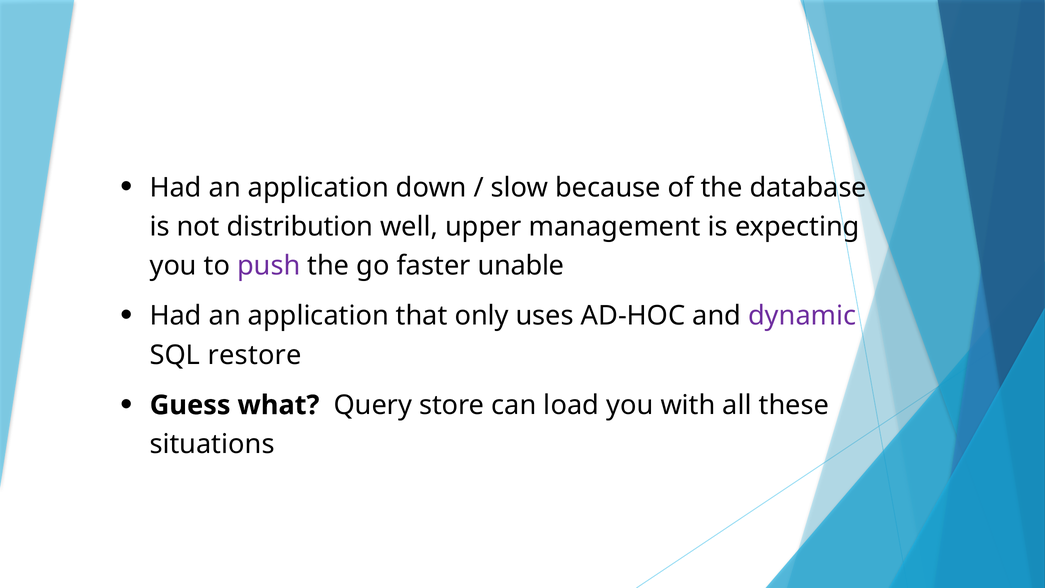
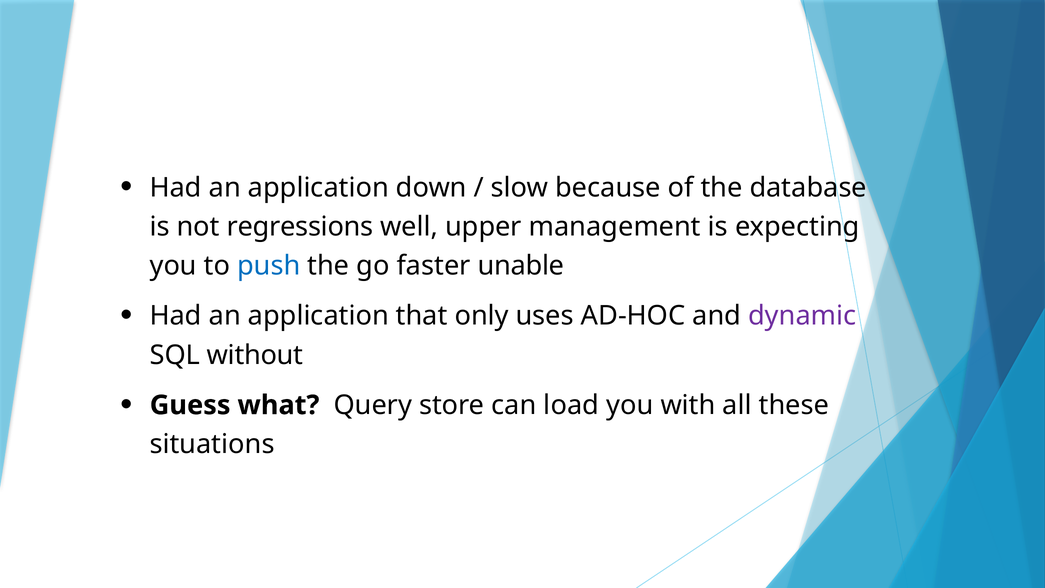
distribution: distribution -> regressions
push colour: purple -> blue
restore: restore -> without
